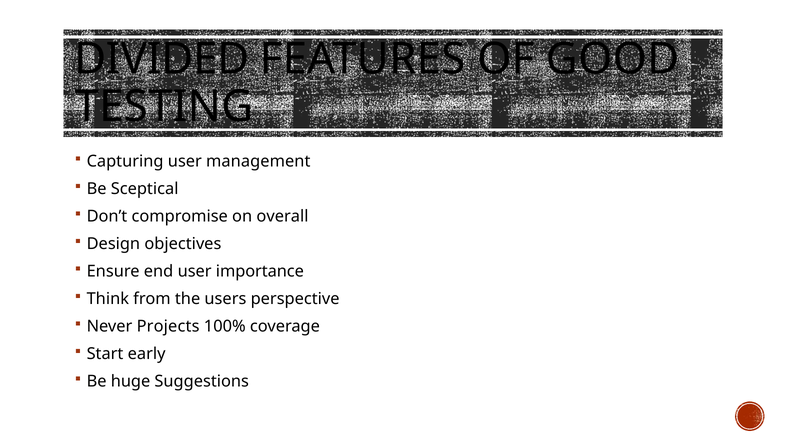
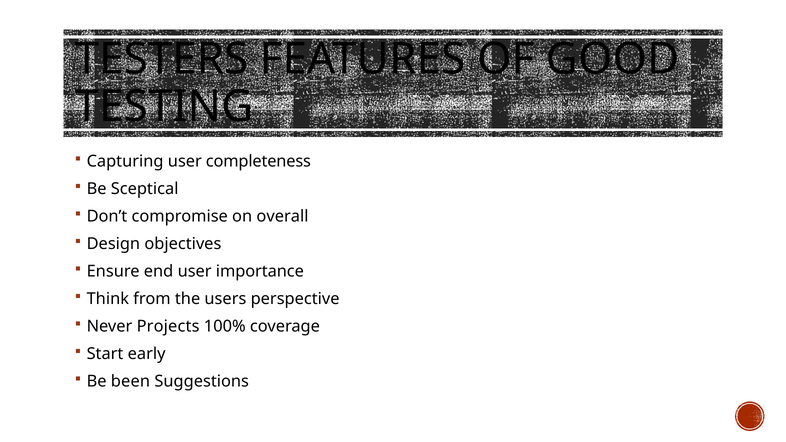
DIVIDED: DIVIDED -> TESTERS
management: management -> completeness
huge: huge -> been
